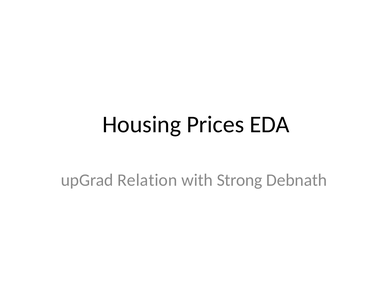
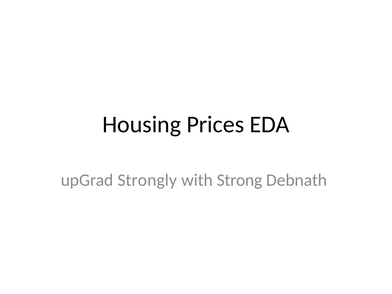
Relation: Relation -> Strongly
